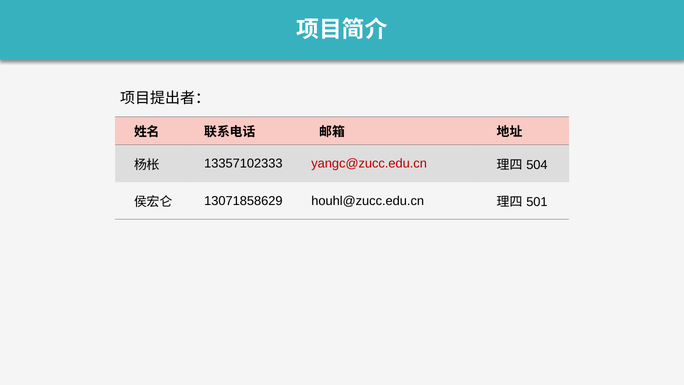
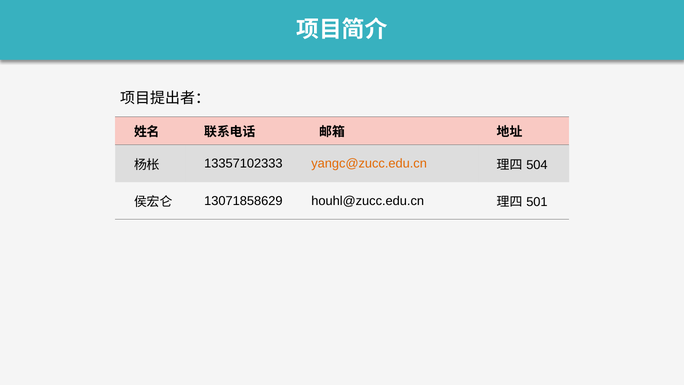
yangc@zucc.edu.cn colour: red -> orange
